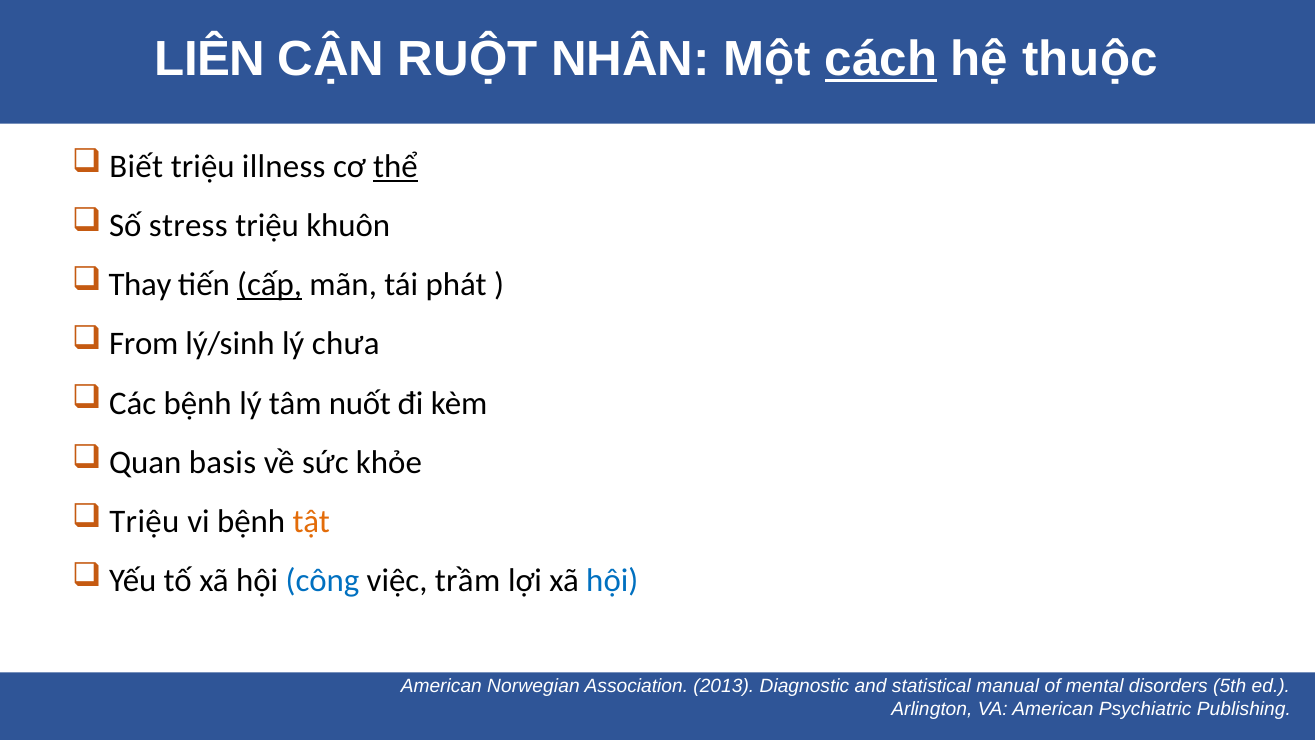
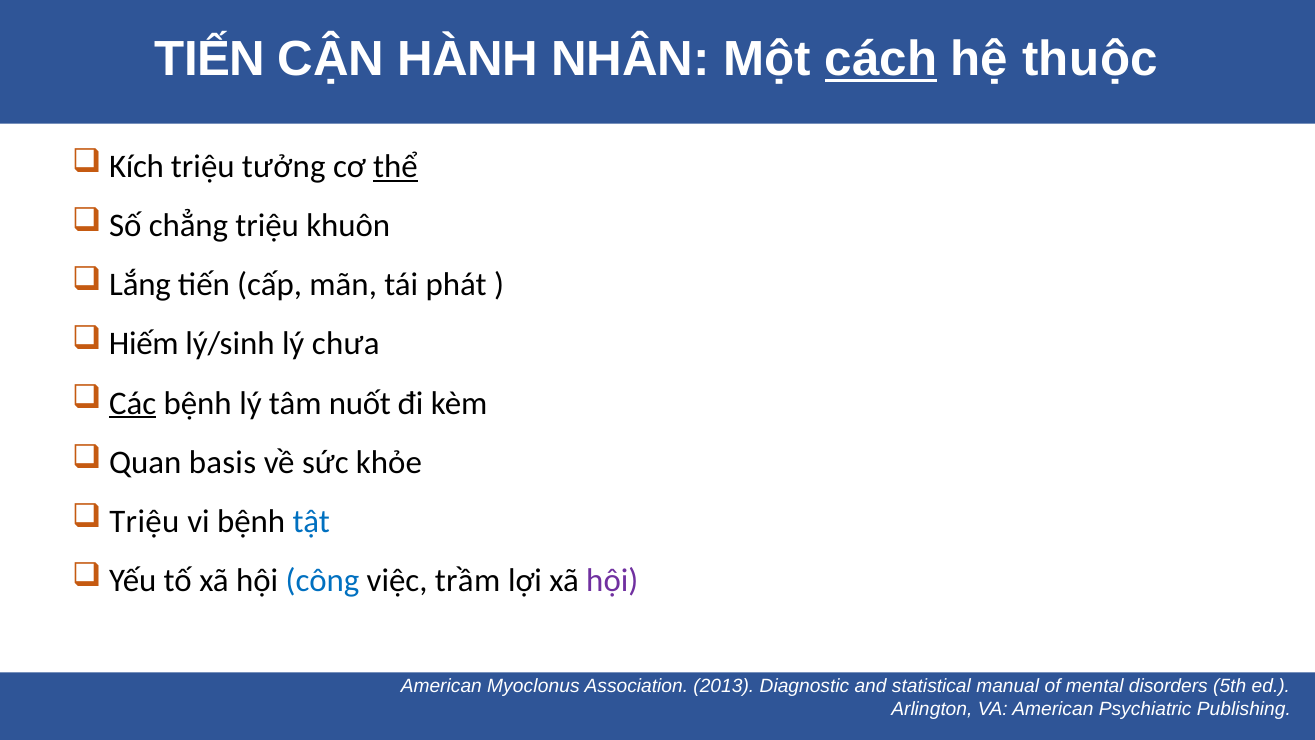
LIÊN at (210, 59): LIÊN -> TIẾN
RUỘT: RUỘT -> HÀNH
Biết: Biết -> Kích
illness: illness -> tưởng
stress: stress -> chẳng
Thay: Thay -> Lắng
cấp underline: present -> none
From: From -> Hiếm
Các underline: none -> present
tật colour: orange -> blue
hội at (612, 581) colour: blue -> purple
Norwegian: Norwegian -> Myoclonus
